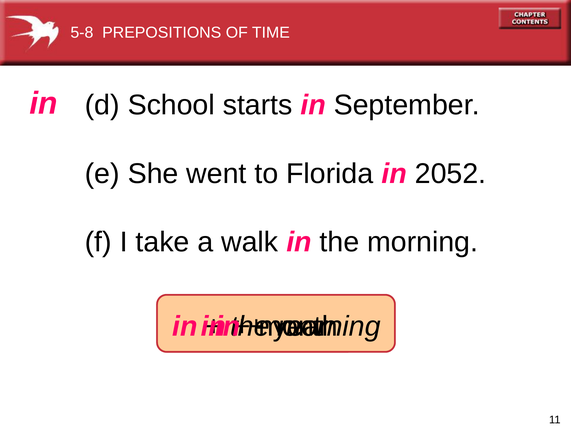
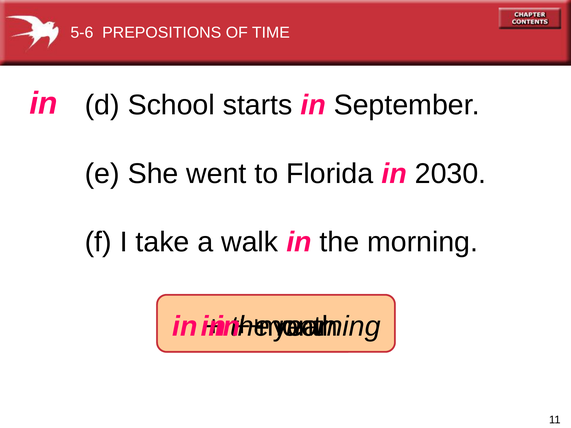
5-8: 5-8 -> 5-6
2052: 2052 -> 2030
